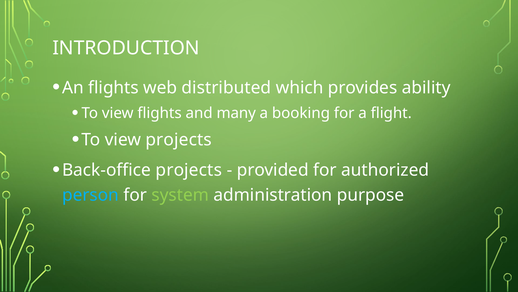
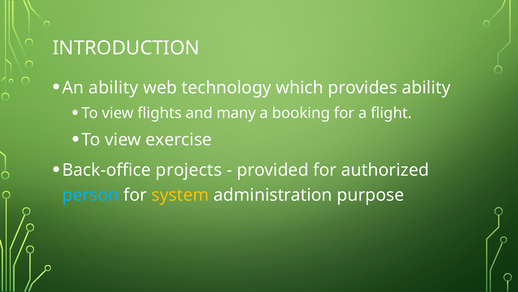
An flights: flights -> ability
distributed: distributed -> technology
view projects: projects -> exercise
system colour: light green -> yellow
